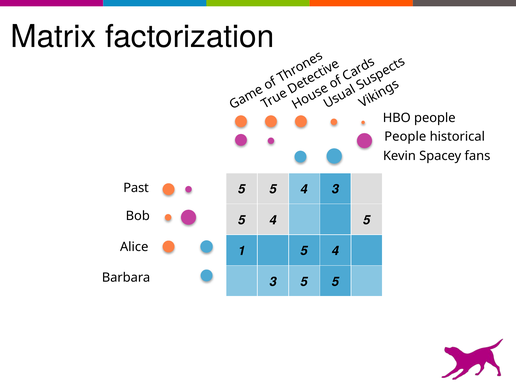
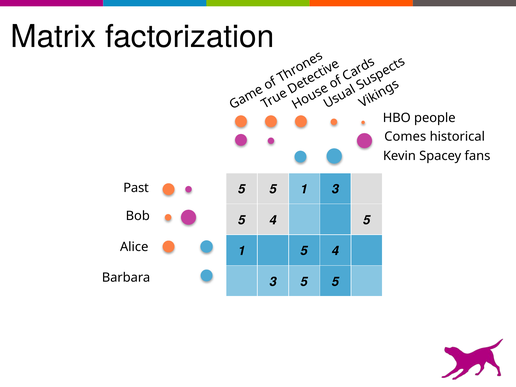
People at (405, 137): People -> Comes
5 5 4: 4 -> 1
